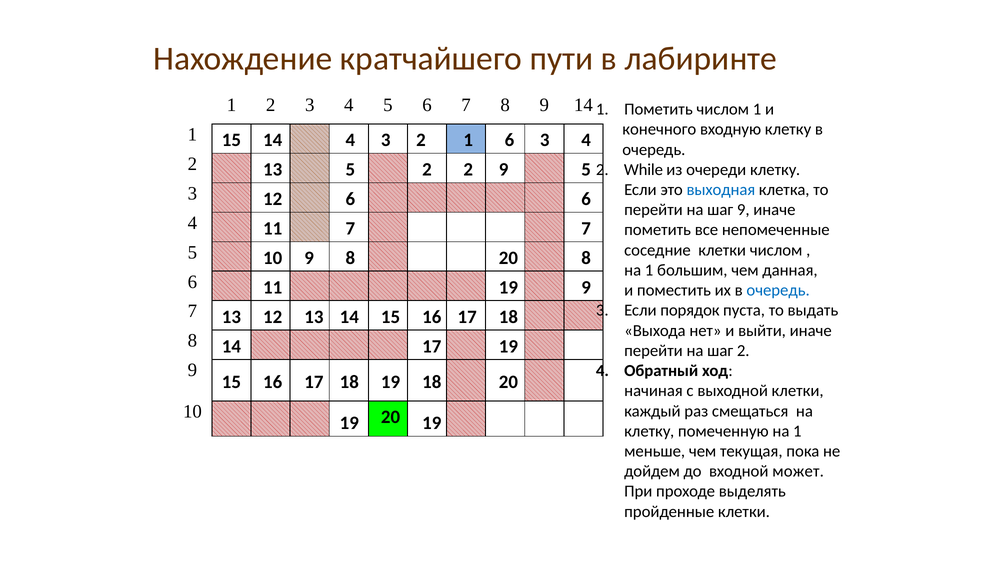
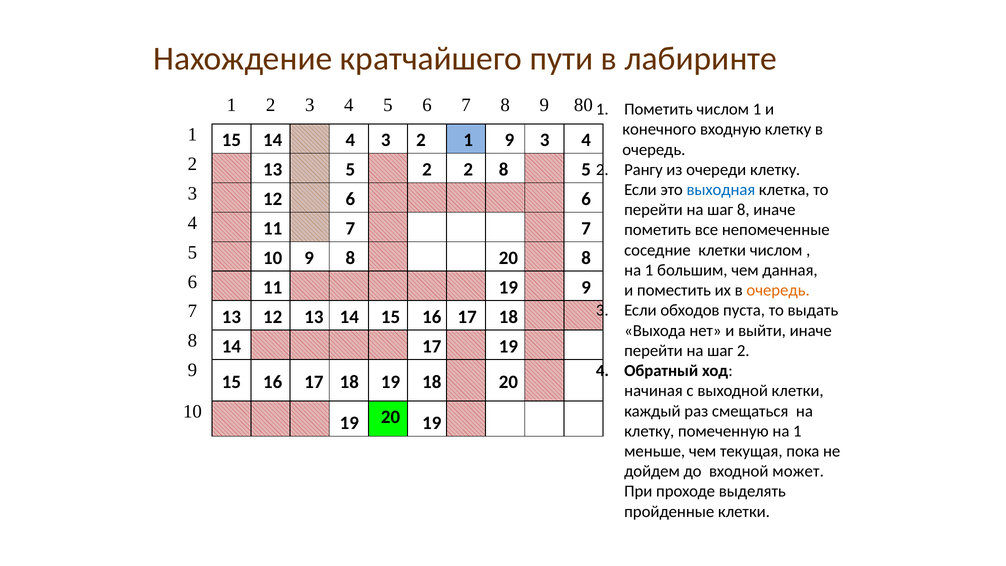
9 14: 14 -> 80
1 6: 6 -> 9
2 9: 9 -> 8
While: While -> Рангу
шаг 9: 9 -> 8
очередь at (778, 290) colour: blue -> orange
порядок: порядок -> обходов
